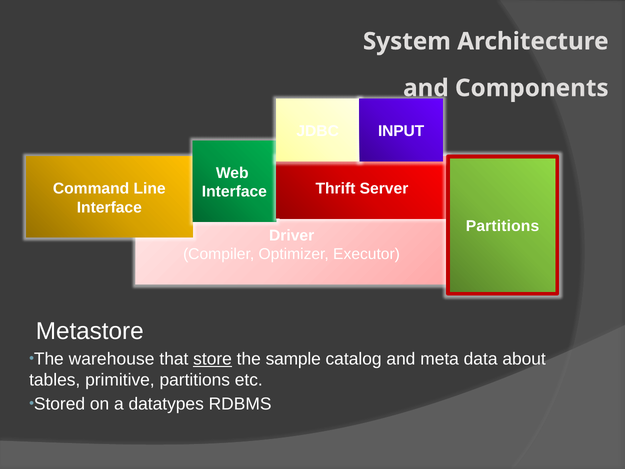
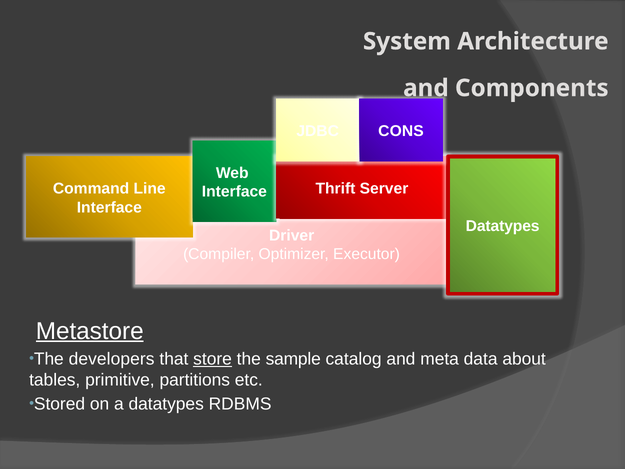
INPUT: INPUT -> CONS
Partitions at (503, 226): Partitions -> Datatypes
Metastore underline: none -> present
warehouse: warehouse -> developers
